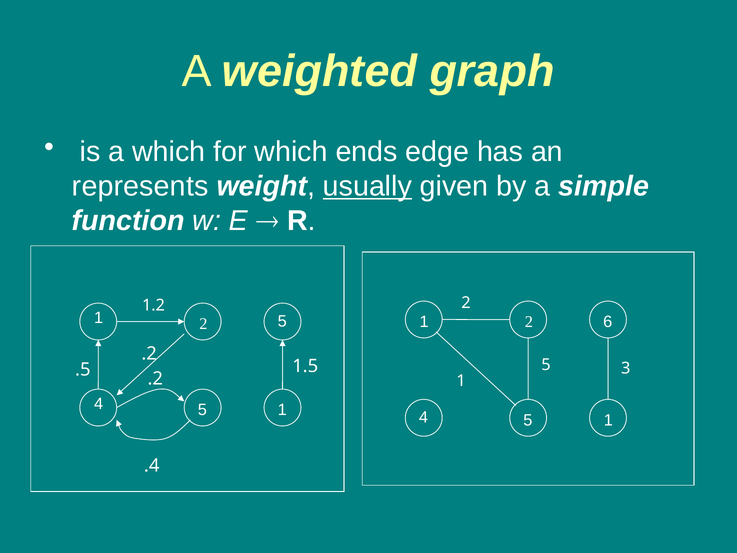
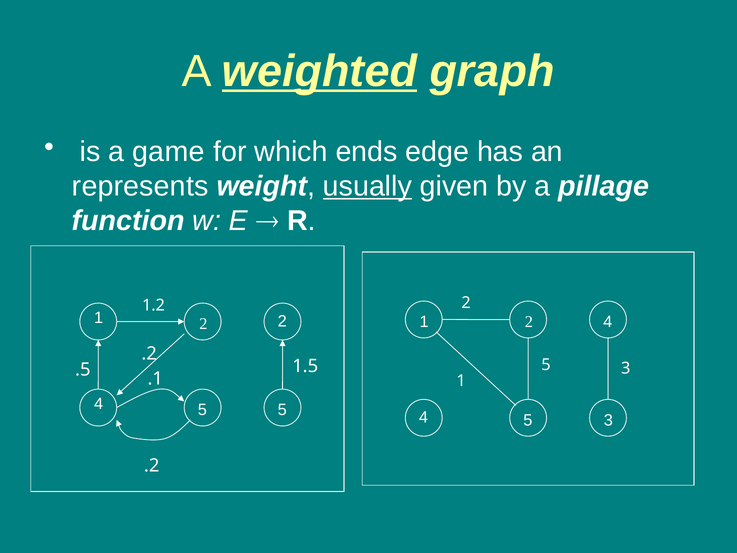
weighted underline: none -> present
a which: which -> game
simple: simple -> pillage
2 5: 5 -> 2
6 at (608, 322): 6 -> 4
.2 at (155, 378): .2 -> .1
1 at (282, 410): 1 -> 5
1 at (608, 420): 1 -> 3
.4 at (152, 465): .4 -> .2
